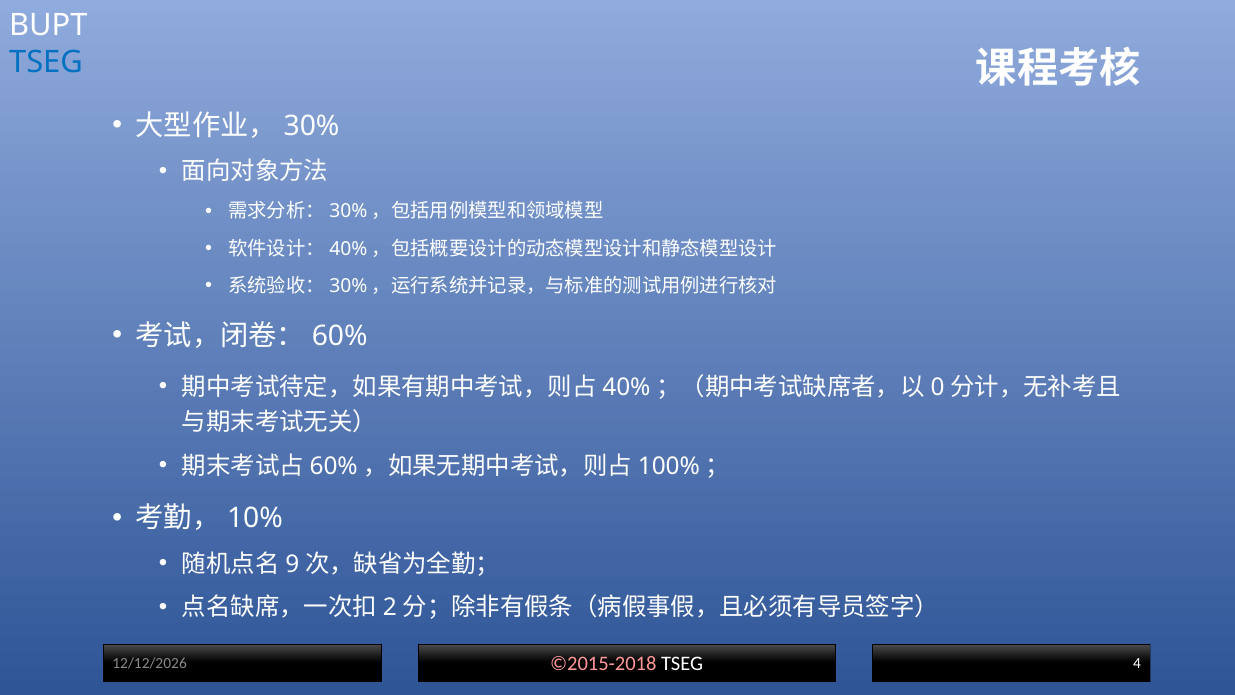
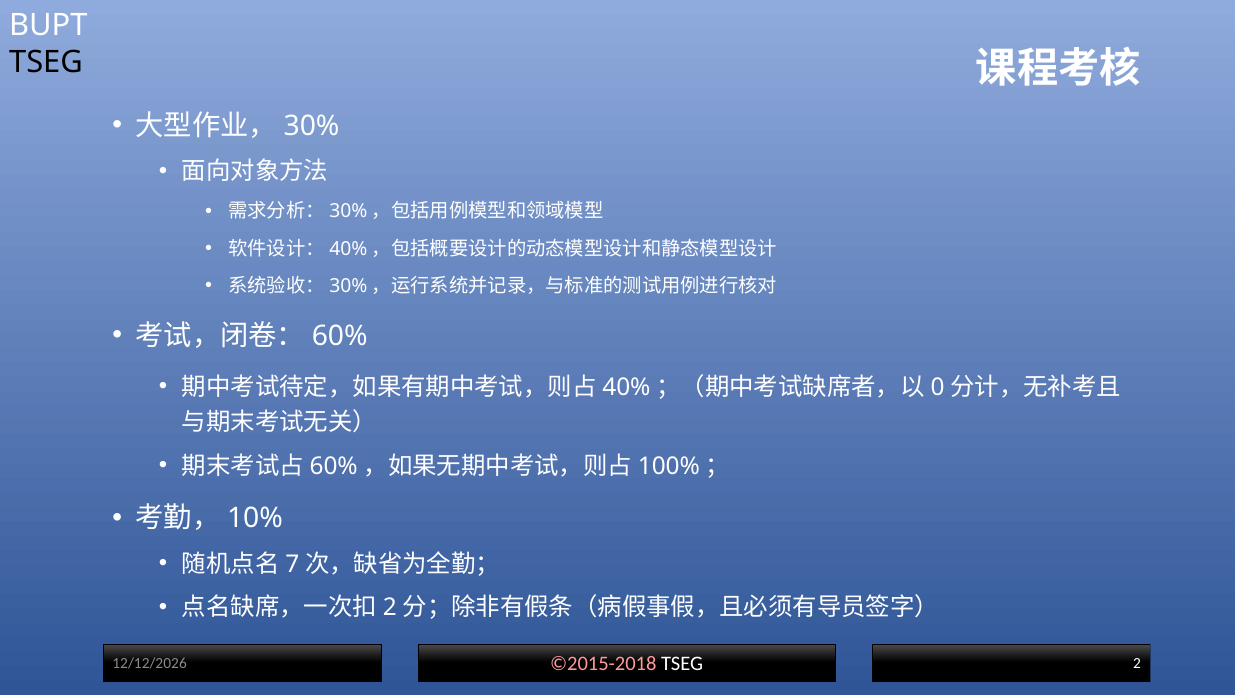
TSEG at (46, 62) colour: blue -> black
9: 9 -> 7
TSEG 4: 4 -> 2
